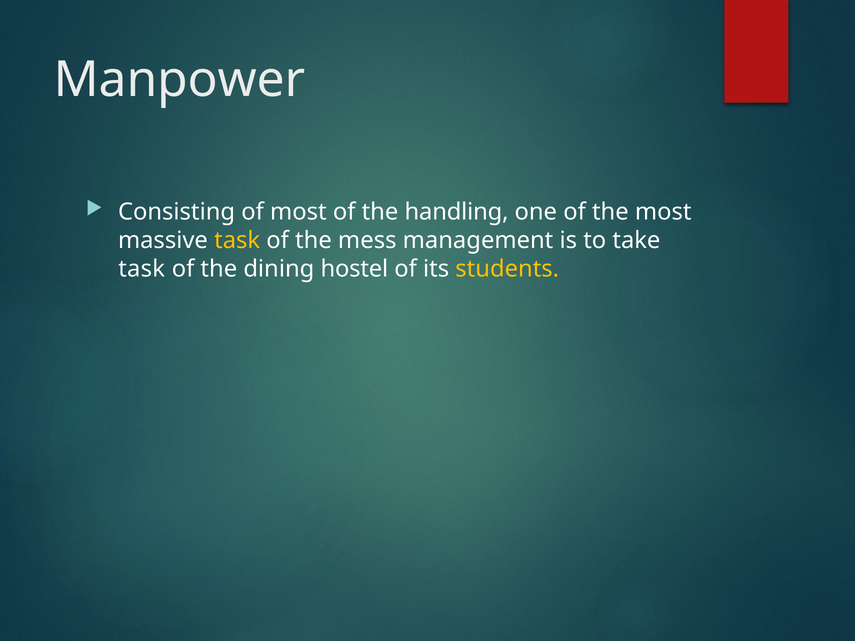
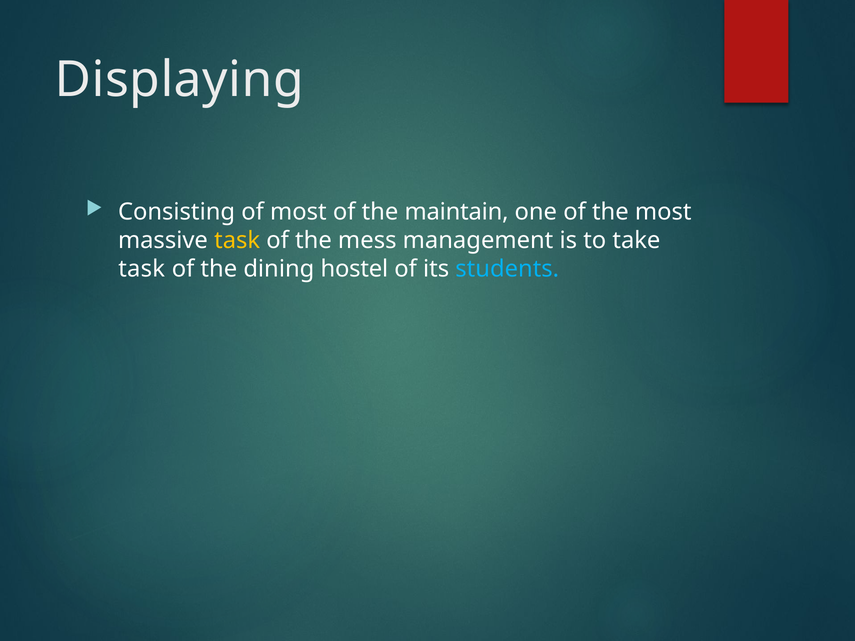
Manpower: Manpower -> Displaying
handling: handling -> maintain
students colour: yellow -> light blue
